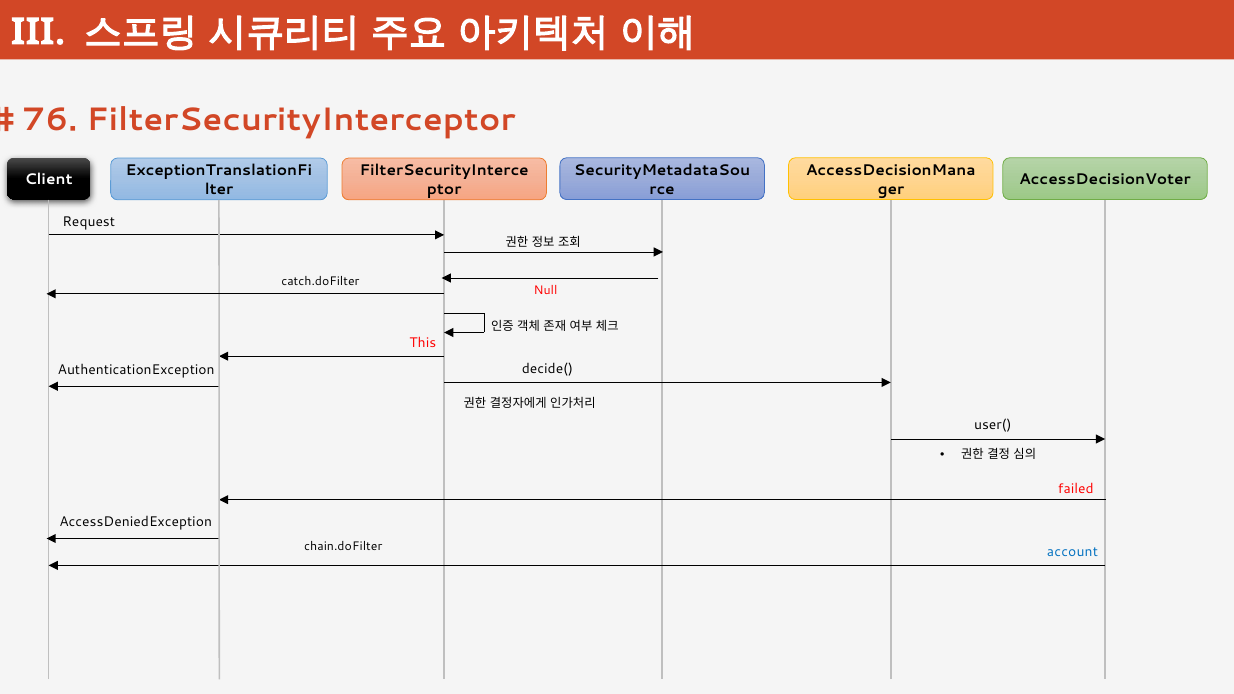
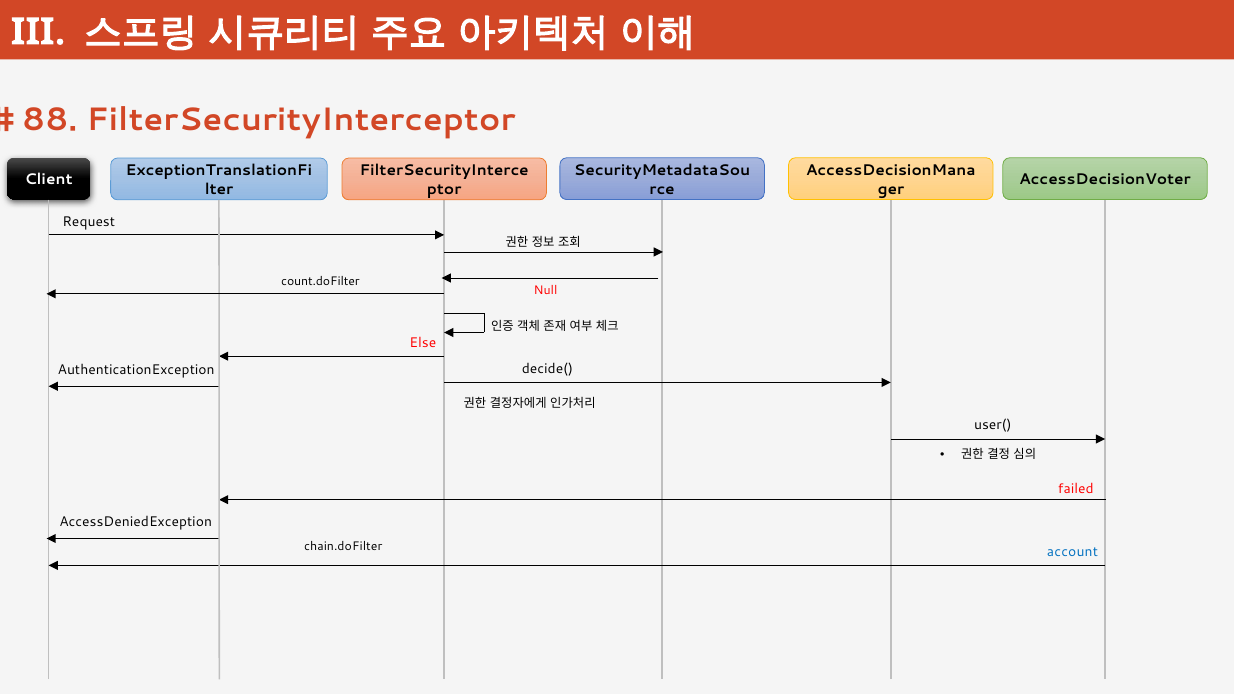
76: 76 -> 88
catch.doFilter: catch.doFilter -> count.doFilter
This: This -> Else
